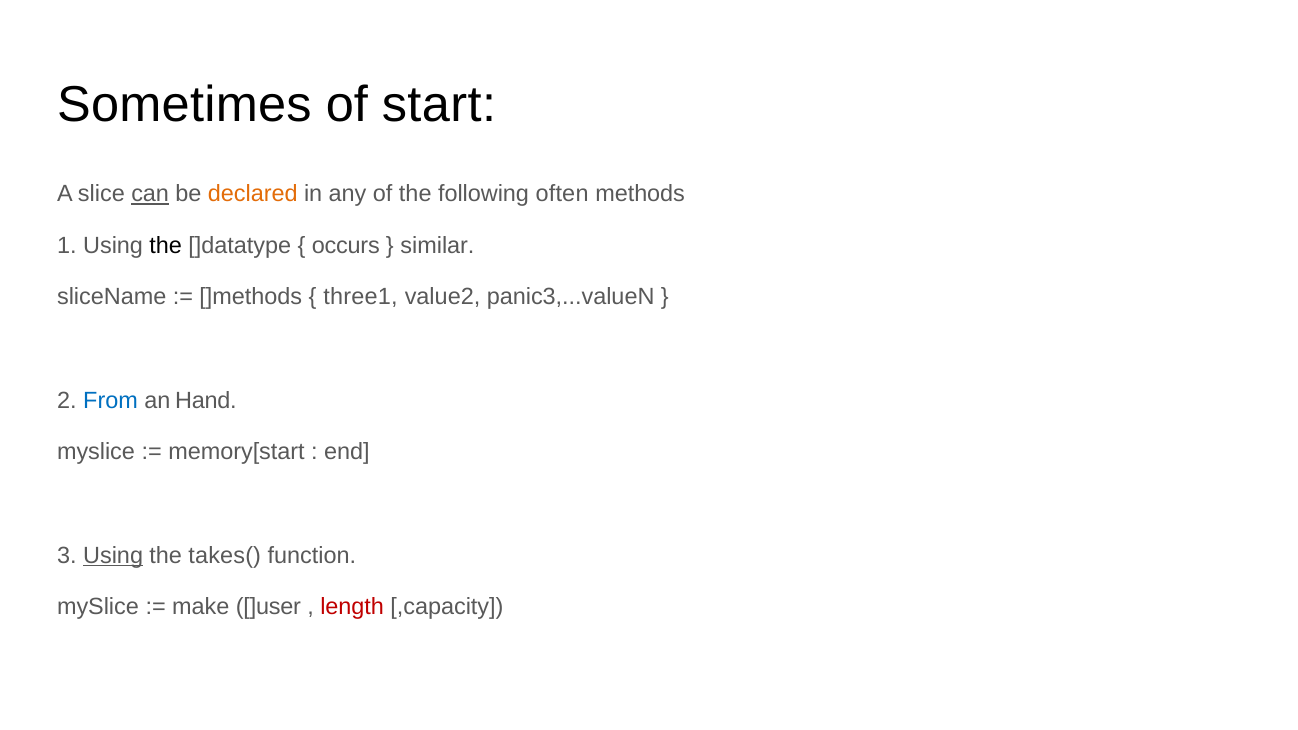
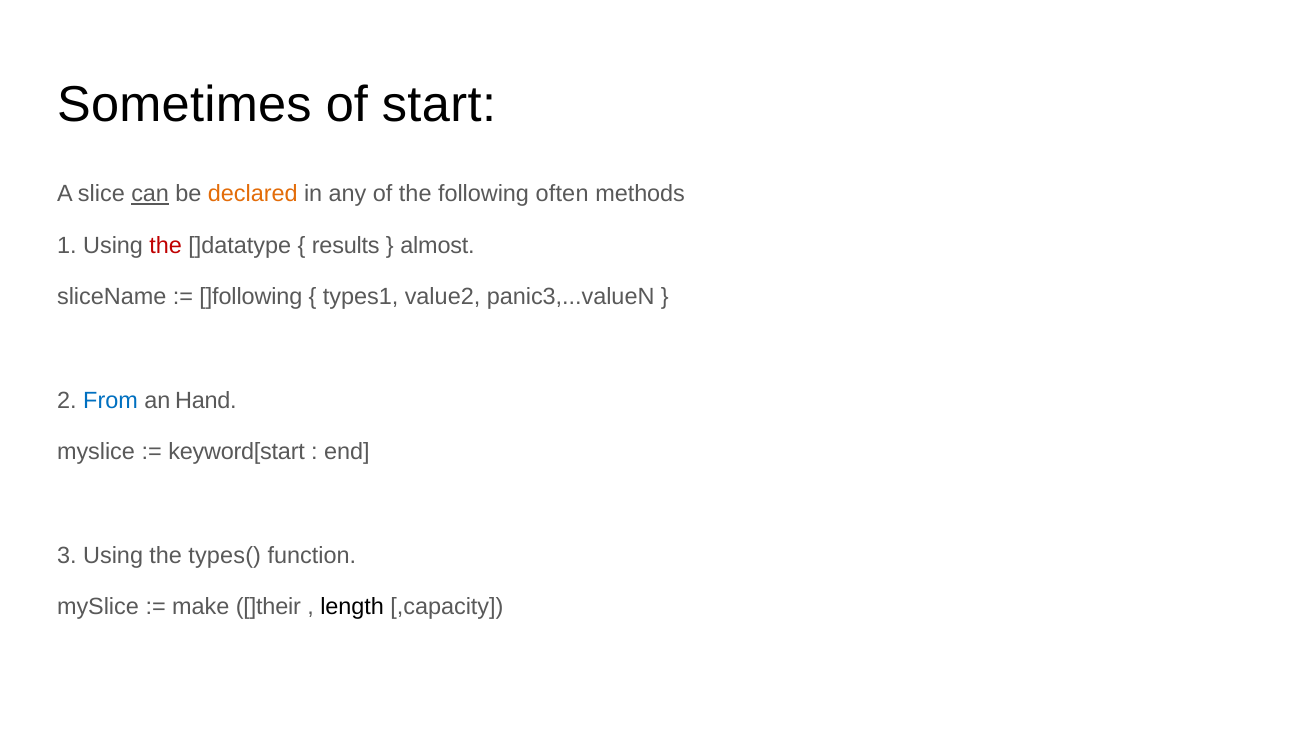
the at (166, 246) colour: black -> red
occurs: occurs -> results
similar: similar -> almost
]methods: ]methods -> ]following
three1: three1 -> types1
memory[start: memory[start -> keyword[start
Using at (113, 556) underline: present -> none
takes(: takes( -> types(
]user: ]user -> ]their
length colour: red -> black
